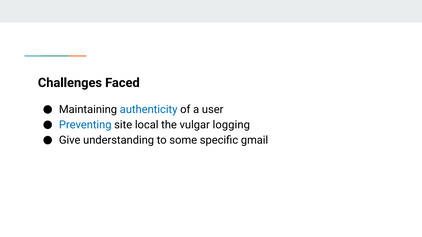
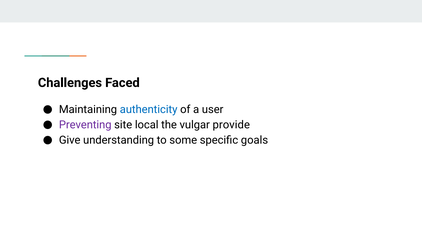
Preventing colour: blue -> purple
logging: logging -> provide
gmail: gmail -> goals
